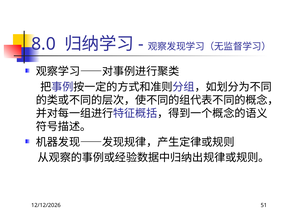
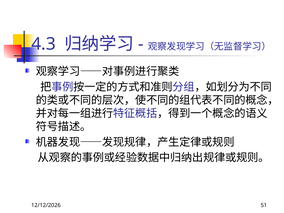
8.0: 8.0 -> 4.3
